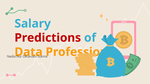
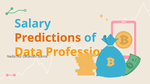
Predictions colour: red -> orange
